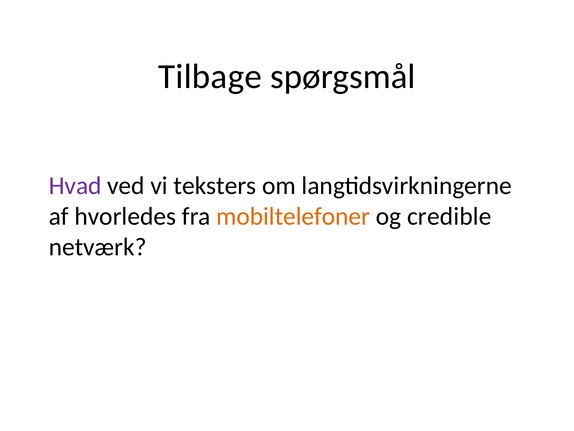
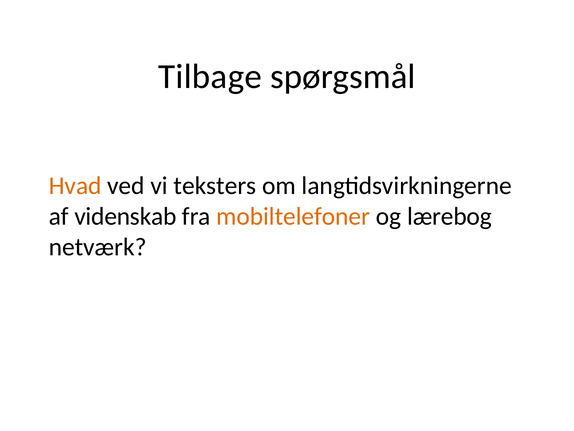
Hvad colour: purple -> orange
hvorledes: hvorledes -> videnskab
credible: credible -> lærebog
